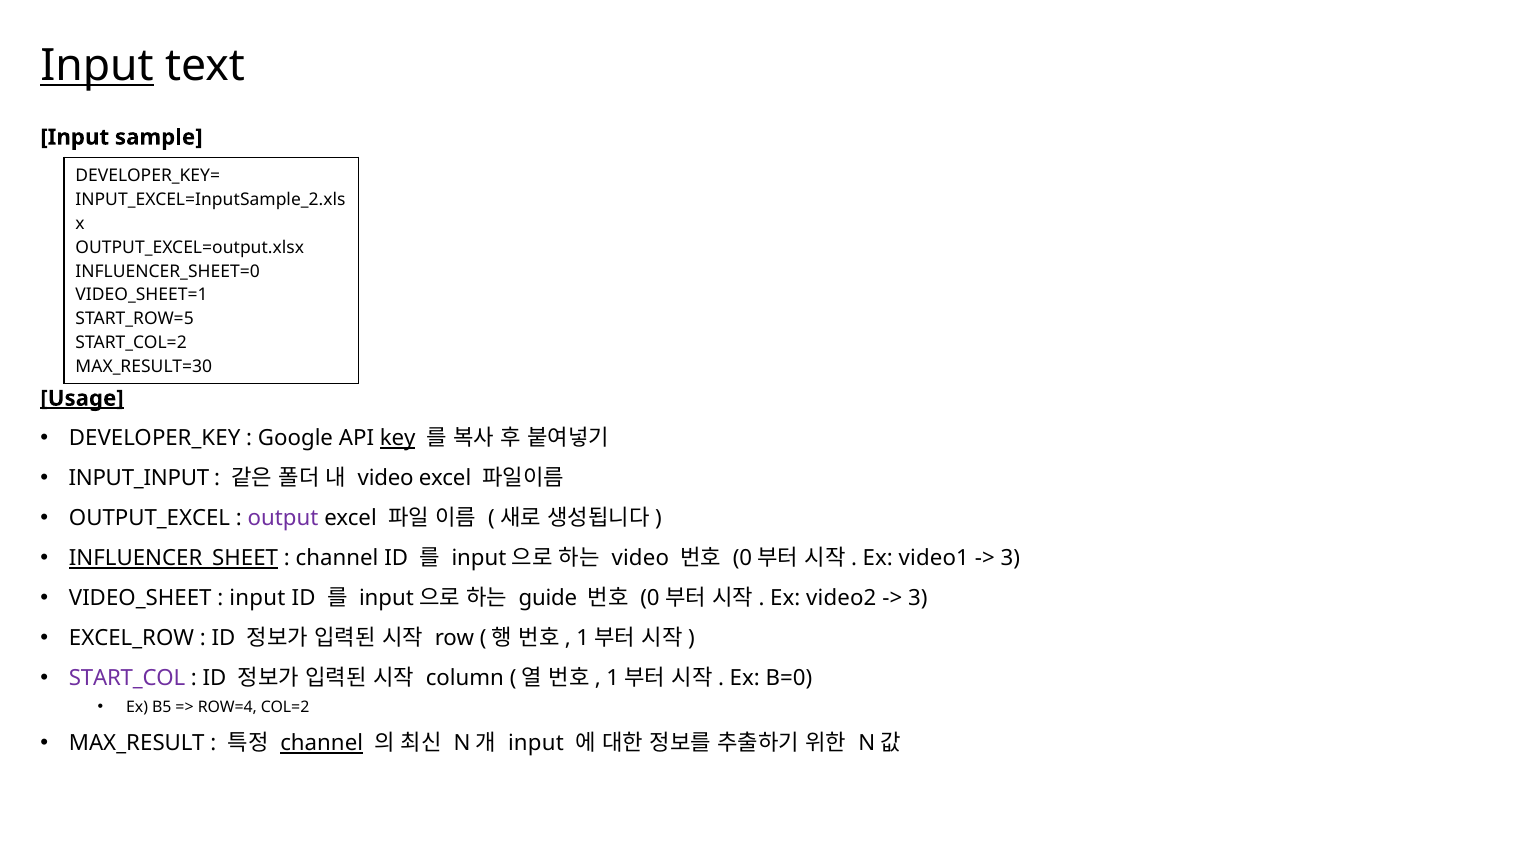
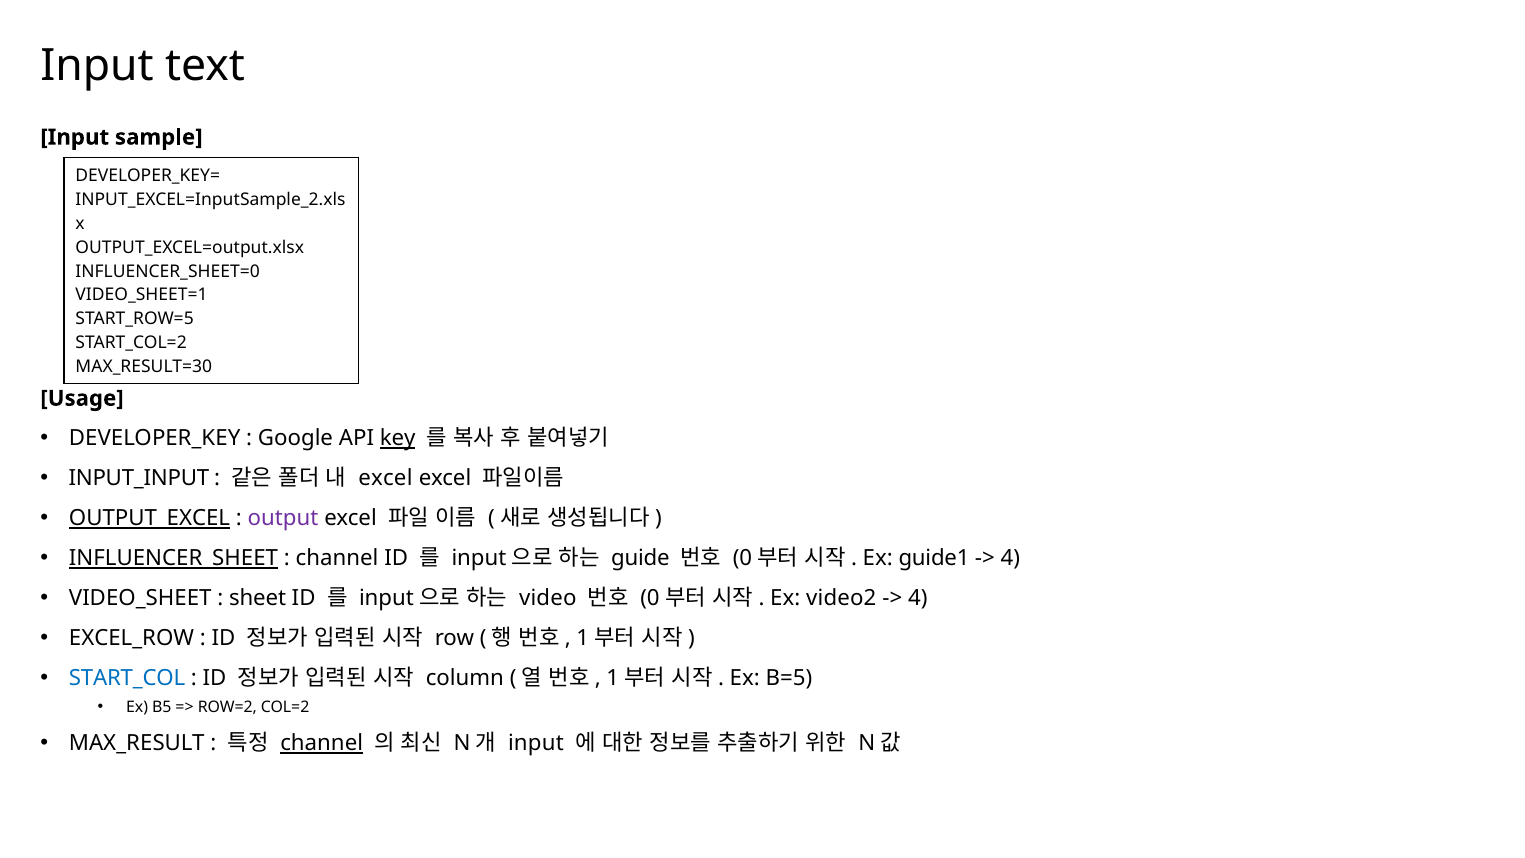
Input at (97, 66) underline: present -> none
Usage underline: present -> none
video at (386, 478): video -> excel
OUTPUT_EXCEL underline: none -> present
video at (640, 558): video -> guide
video1: video1 -> guide1
3 at (1010, 558): 3 -> 4
input at (257, 598): input -> sheet
guide: guide -> video
3 at (918, 598): 3 -> 4
START_COL colour: purple -> blue
B=0: B=0 -> B=5
ROW=4: ROW=4 -> ROW=2
